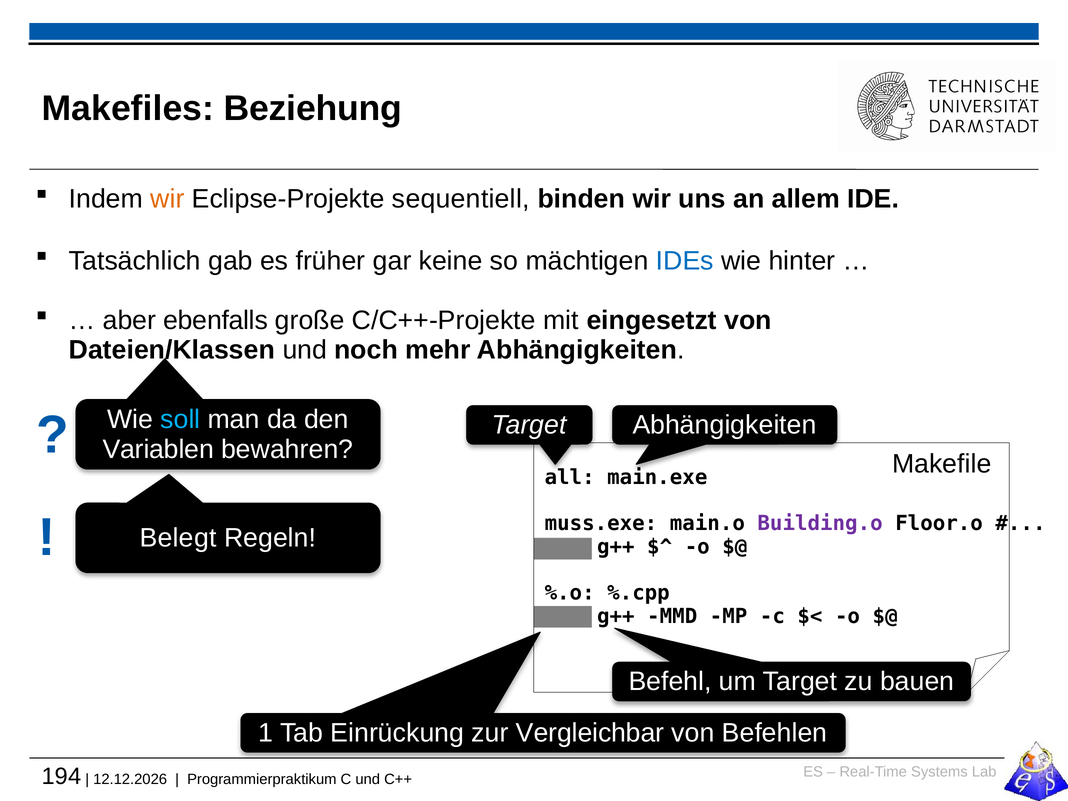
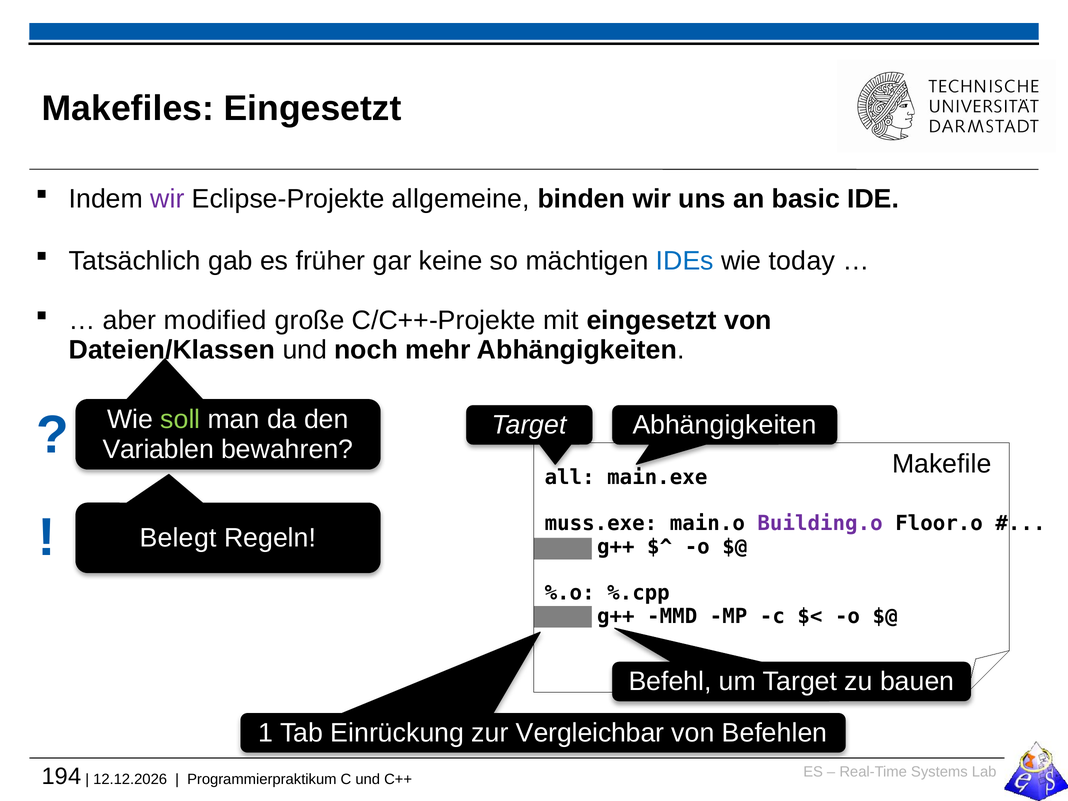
Makefiles Beziehung: Beziehung -> Eingesetzt
wir at (167, 199) colour: orange -> purple
sequentiell: sequentiell -> allgemeine
allem: allem -> basic
hinter: hinter -> today
ebenfalls: ebenfalls -> modified
soll colour: light blue -> light green
